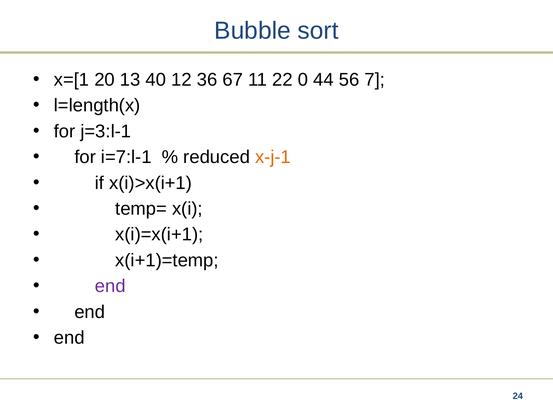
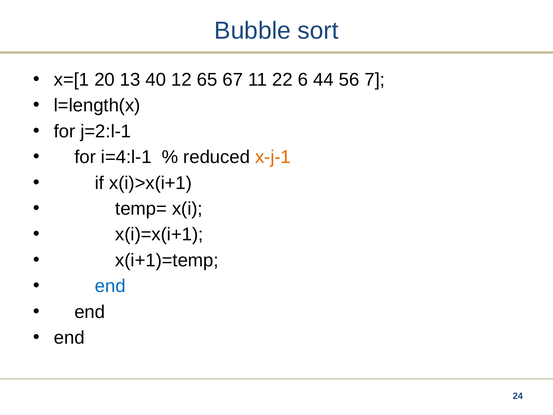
36: 36 -> 65
0: 0 -> 6
j=3:l-1: j=3:l-1 -> j=2:l-1
i=7:l-1: i=7:l-1 -> i=4:l-1
end at (110, 286) colour: purple -> blue
